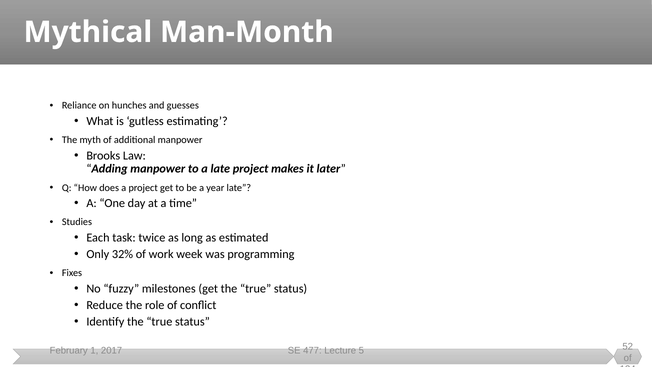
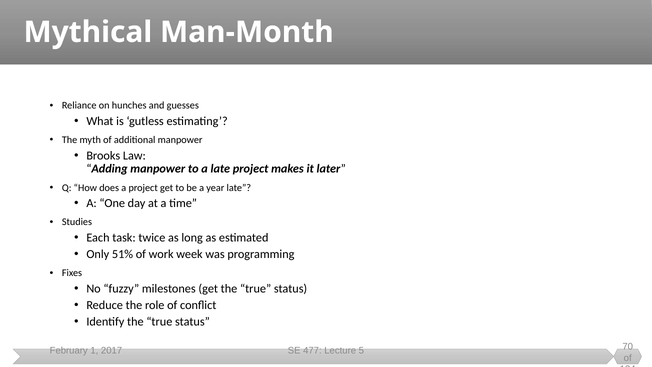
32%: 32% -> 51%
52: 52 -> 70
